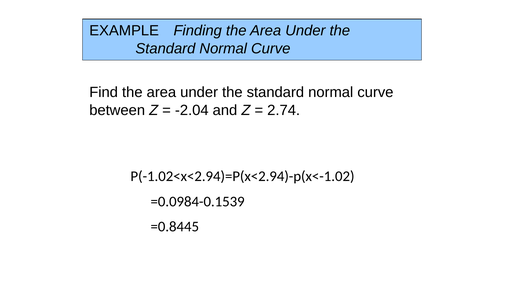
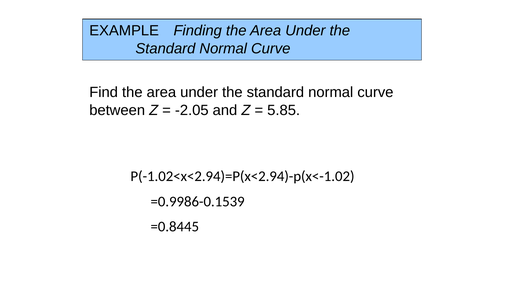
-2.04: -2.04 -> -2.05
2.74: 2.74 -> 5.85
=0.0984-0.1539: =0.0984-0.1539 -> =0.9986-0.1539
